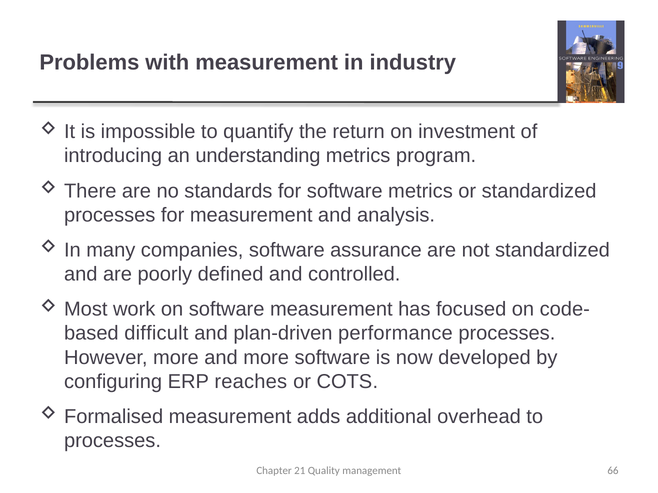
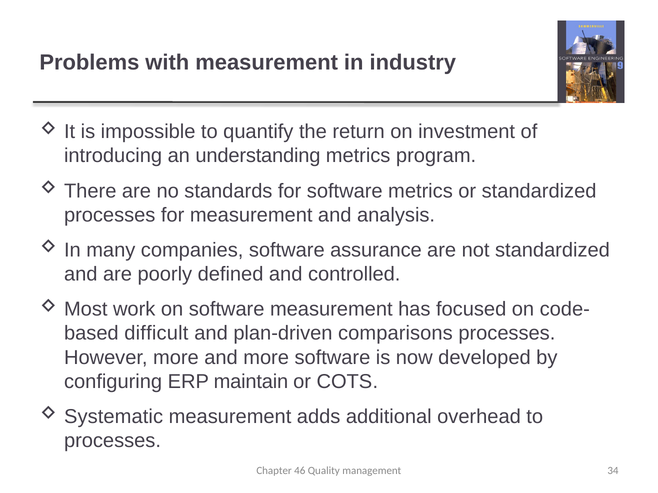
performance: performance -> comparisons
reaches: reaches -> maintain
Formalised: Formalised -> Systematic
21: 21 -> 46
66: 66 -> 34
